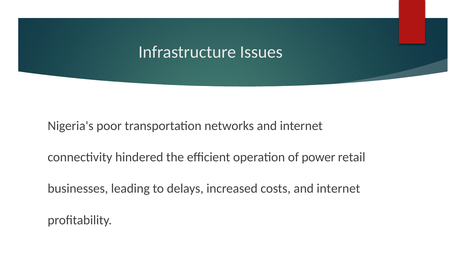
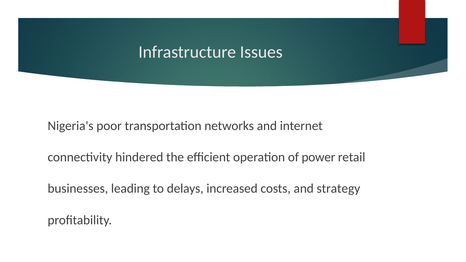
costs and internet: internet -> strategy
